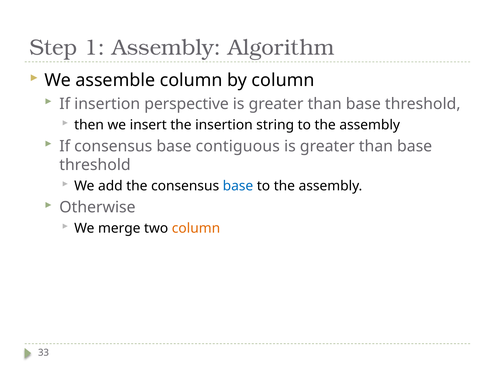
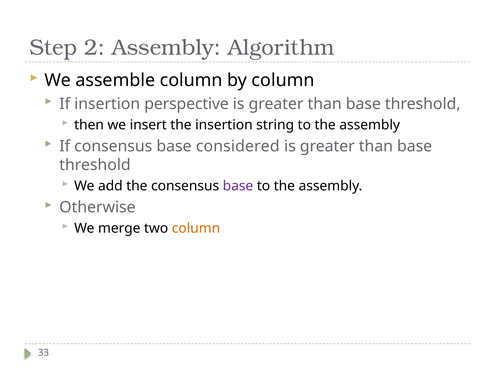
1: 1 -> 2
contiguous: contiguous -> considered
base at (238, 186) colour: blue -> purple
